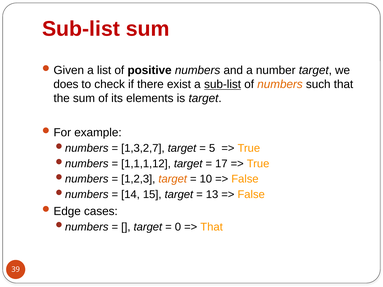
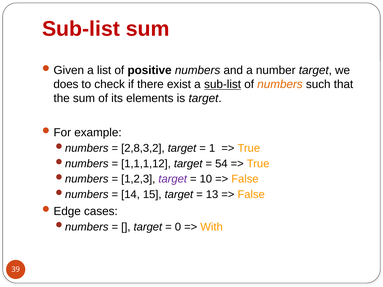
1,3,2,7: 1,3,2,7 -> 2,8,3,2
5: 5 -> 1
17: 17 -> 54
target at (173, 179) colour: orange -> purple
That at (212, 227): That -> With
